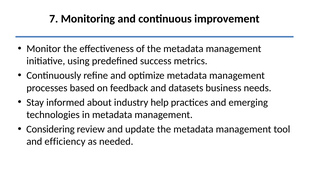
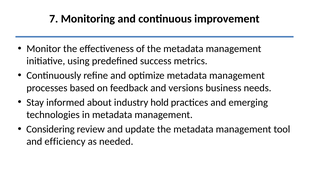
datasets: datasets -> versions
help: help -> hold
